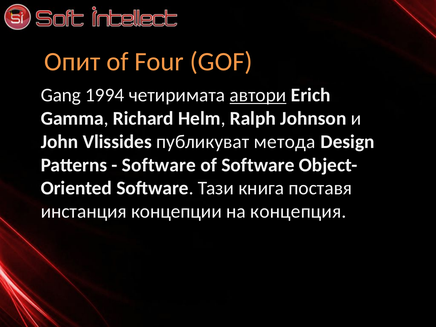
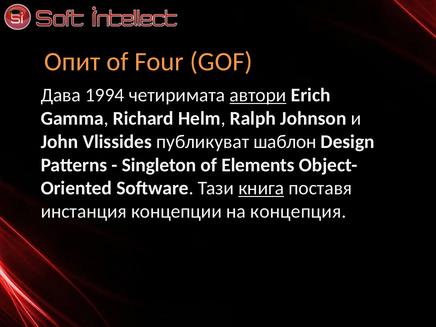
Gang: Gang -> Дава
метода: метода -> шаблон
Software at (159, 165): Software -> Singleton
of Software: Software -> Elements
книга underline: none -> present
